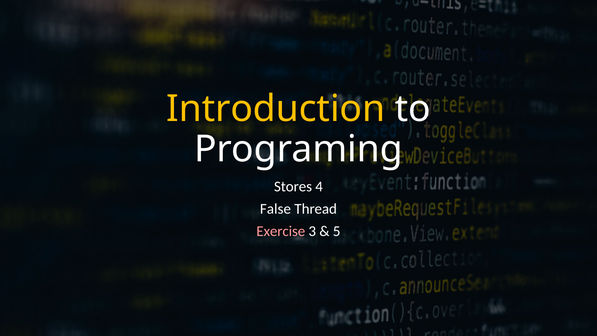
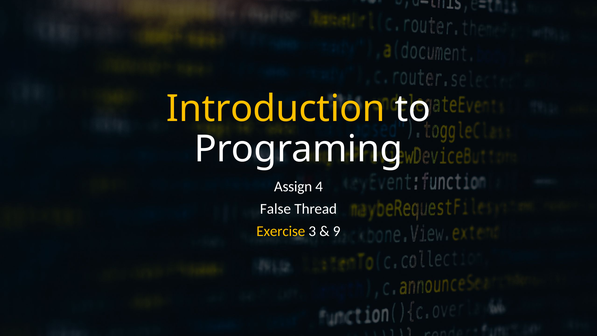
Stores: Stores -> Assign
Exercise colour: pink -> yellow
5: 5 -> 9
